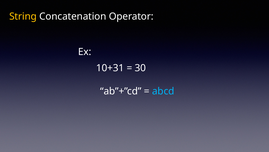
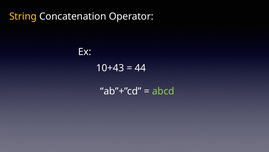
10+31: 10+31 -> 10+43
30: 30 -> 44
abcd colour: light blue -> light green
